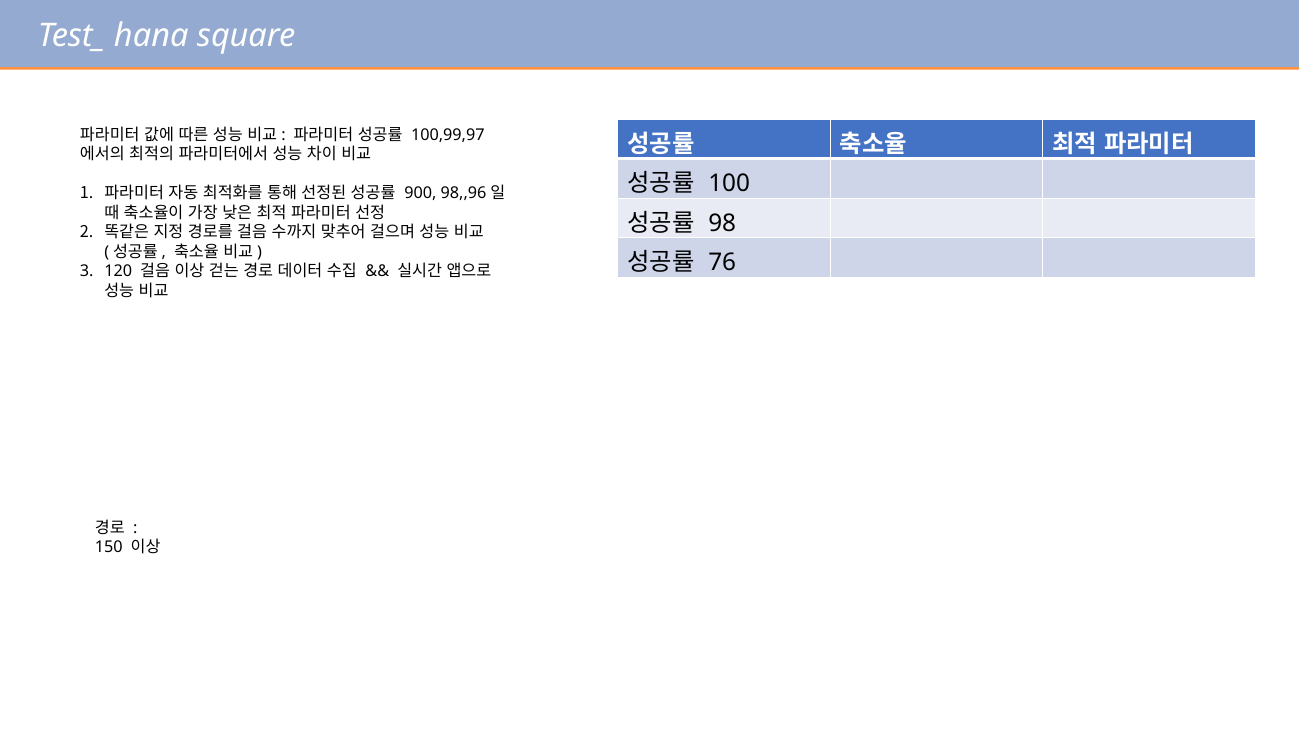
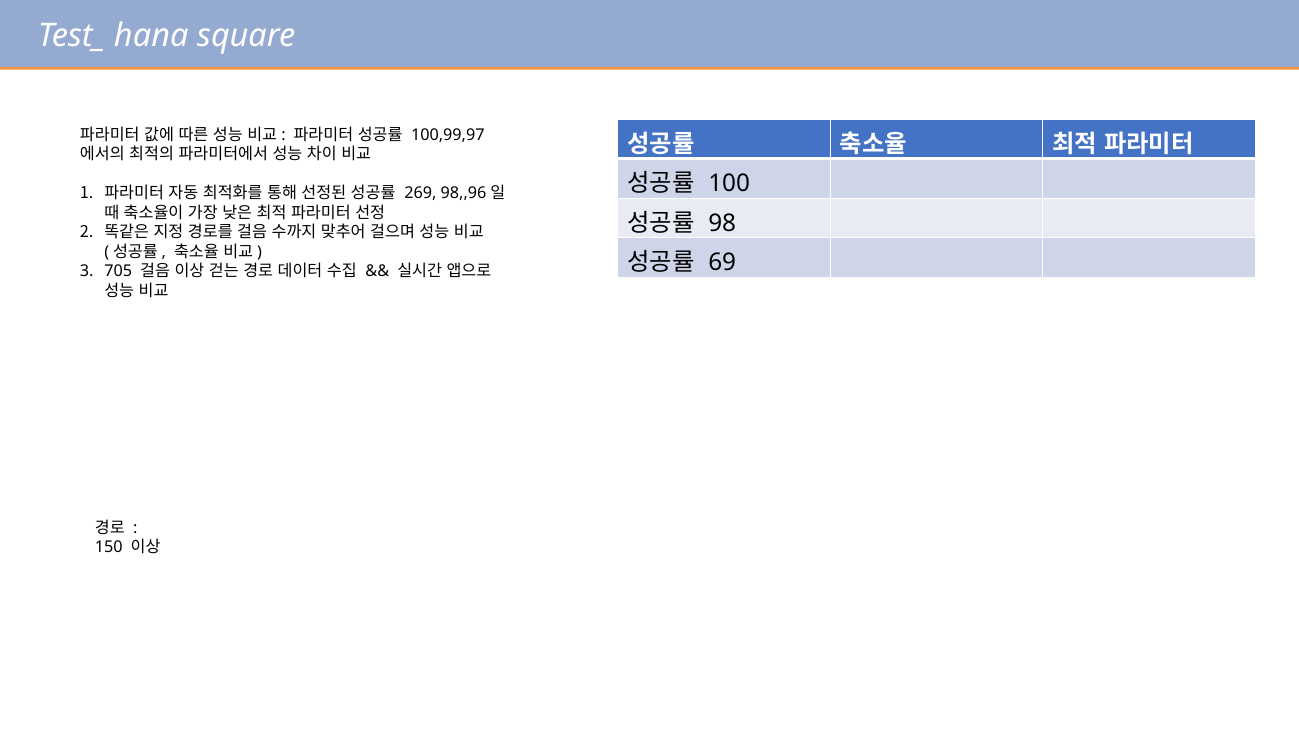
900: 900 -> 269
76: 76 -> 69
120: 120 -> 705
